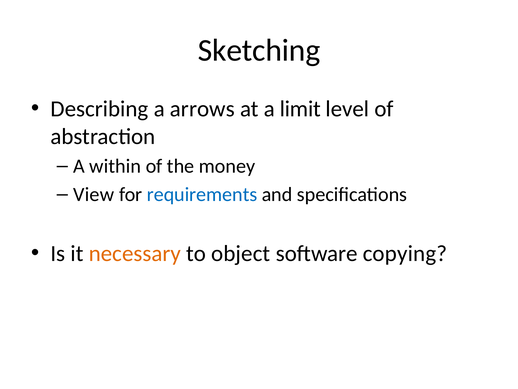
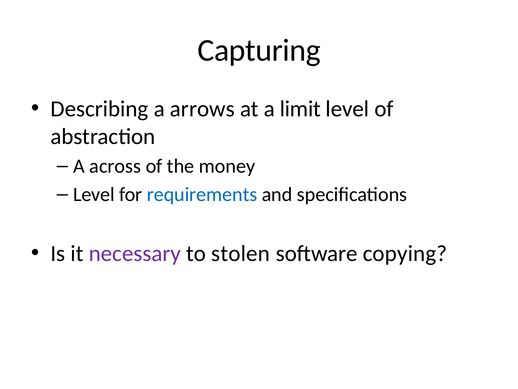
Sketching: Sketching -> Capturing
within: within -> across
View at (94, 194): View -> Level
necessary colour: orange -> purple
object: object -> stolen
